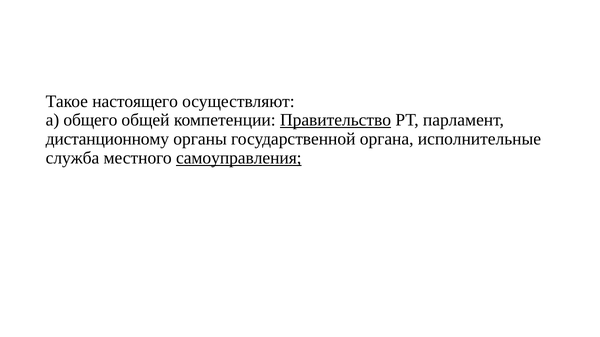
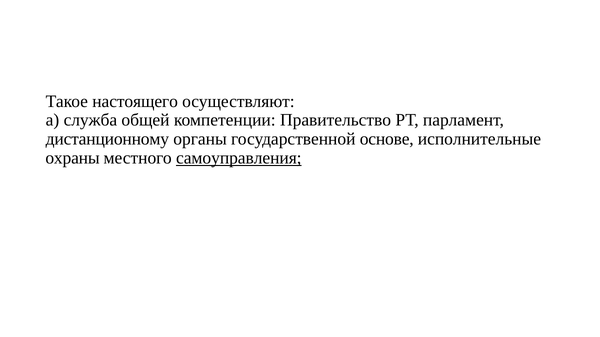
общего: общего -> служба
Правительство underline: present -> none
органа: органа -> основе
служба: служба -> охраны
